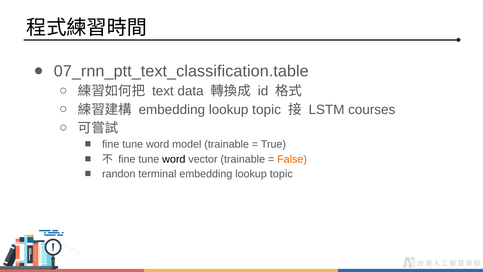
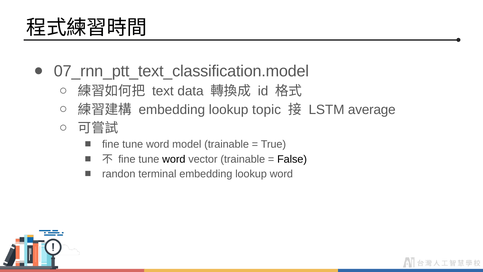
07_rnn_ptt_text_classification.table: 07_rnn_ptt_text_classification.table -> 07_rnn_ptt_text_classification.model
courses: courses -> average
False colour: orange -> black
topic at (281, 174): topic -> word
